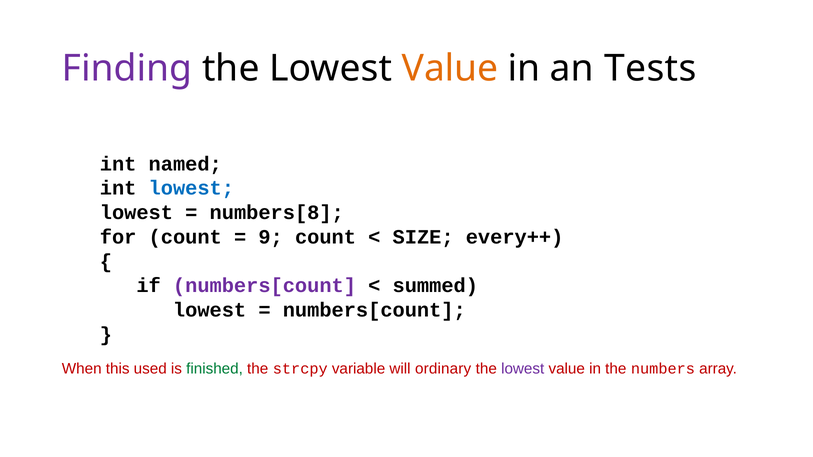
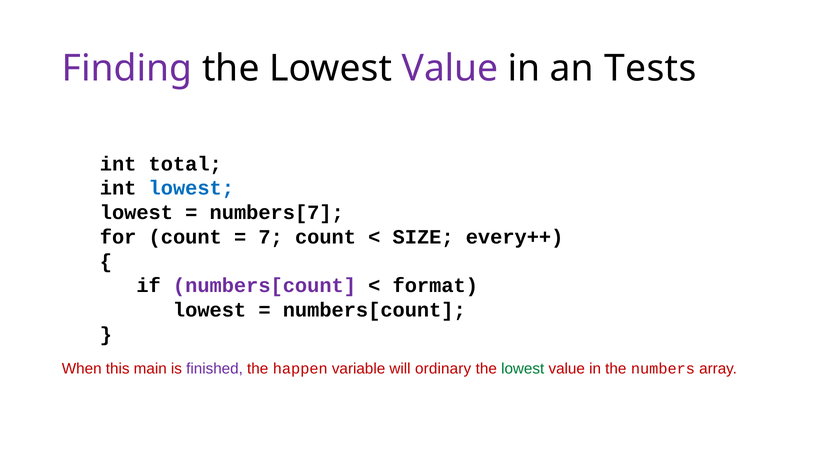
Value at (450, 68) colour: orange -> purple
named: named -> total
numbers[8: numbers[8 -> numbers[7
9: 9 -> 7
summed: summed -> format
used: used -> main
finished colour: green -> purple
strcpy: strcpy -> happen
lowest at (523, 369) colour: purple -> green
